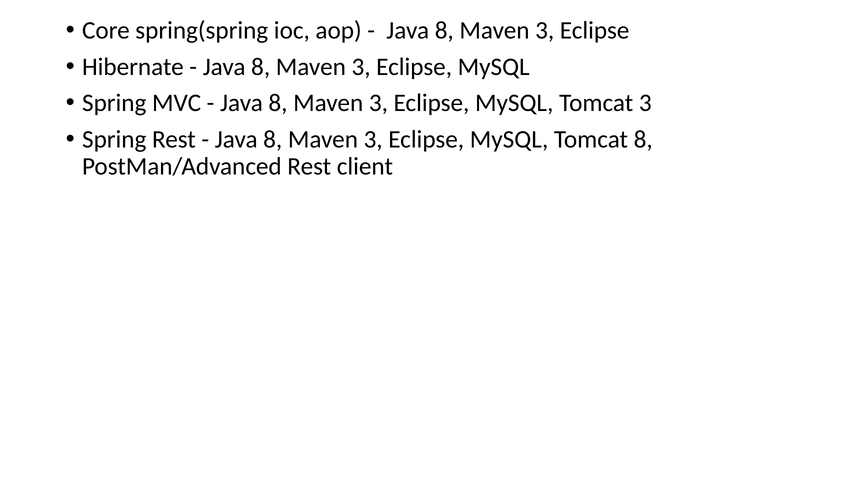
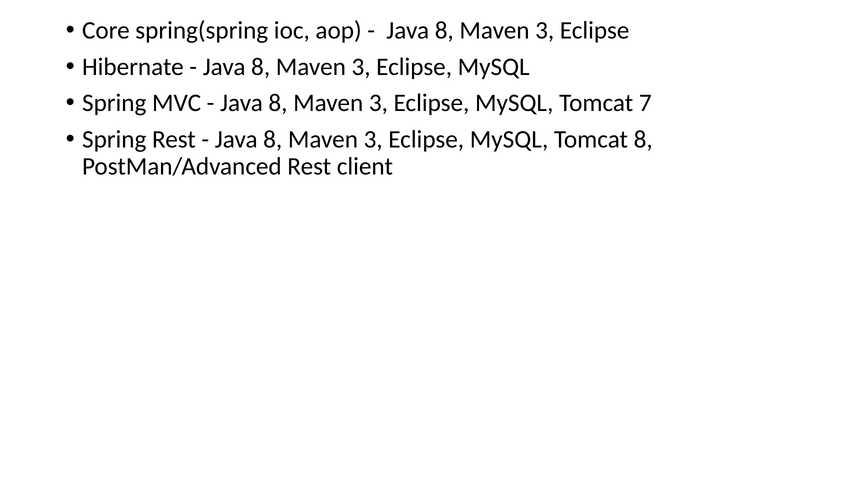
Tomcat 3: 3 -> 7
